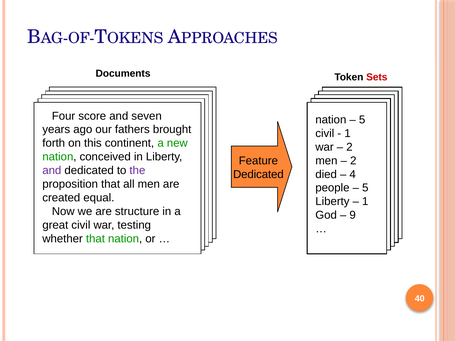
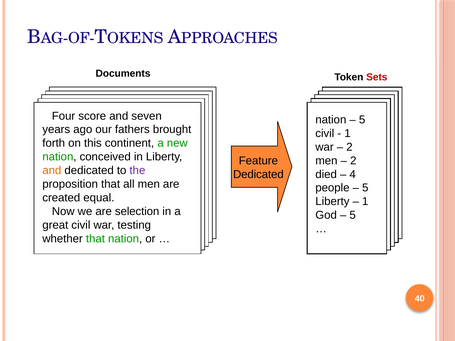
and at (52, 171) colour: purple -> orange
structure: structure -> selection
9 at (353, 215): 9 -> 5
